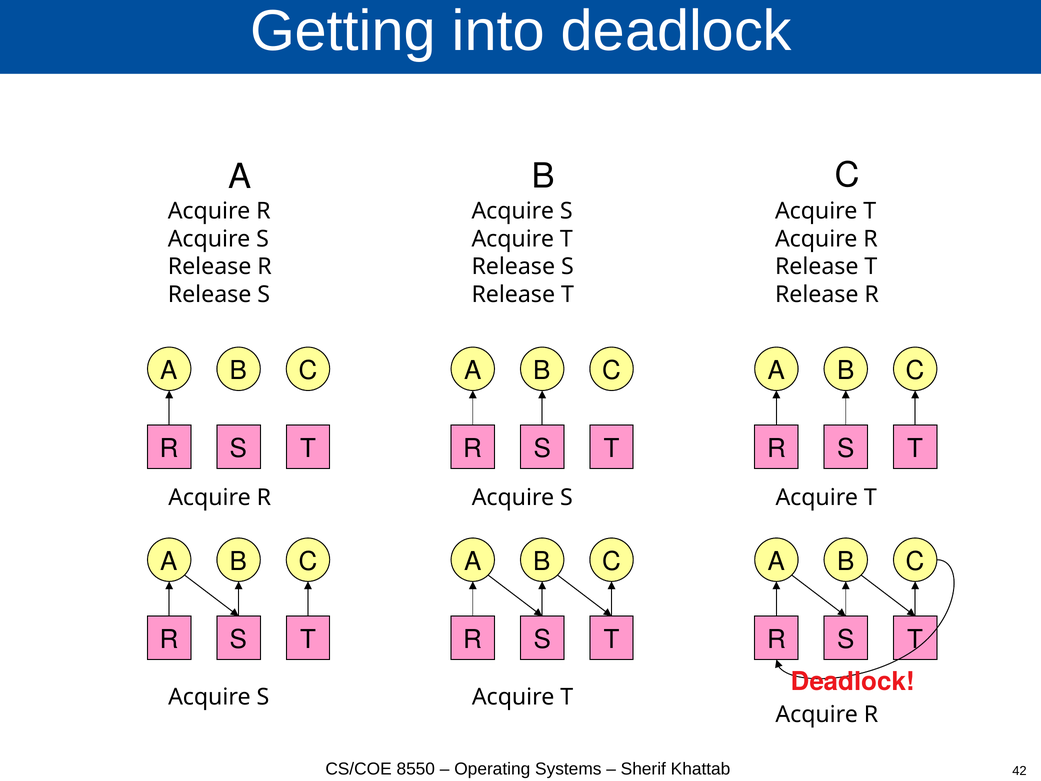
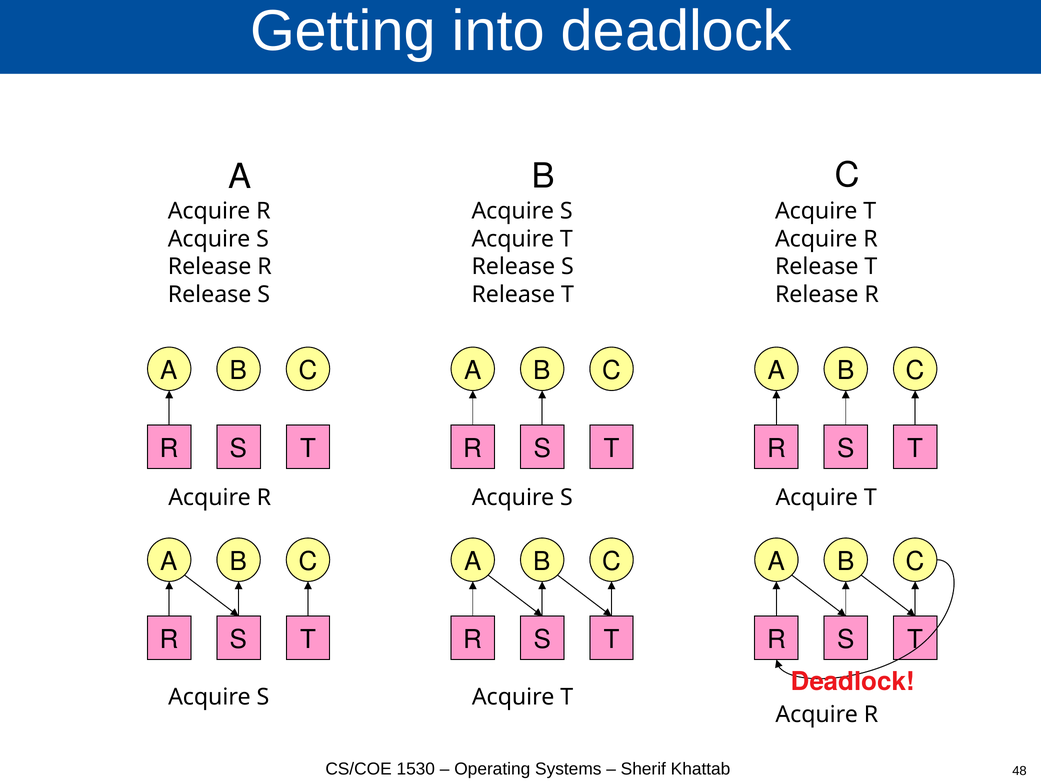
8550: 8550 -> 1530
42: 42 -> 48
